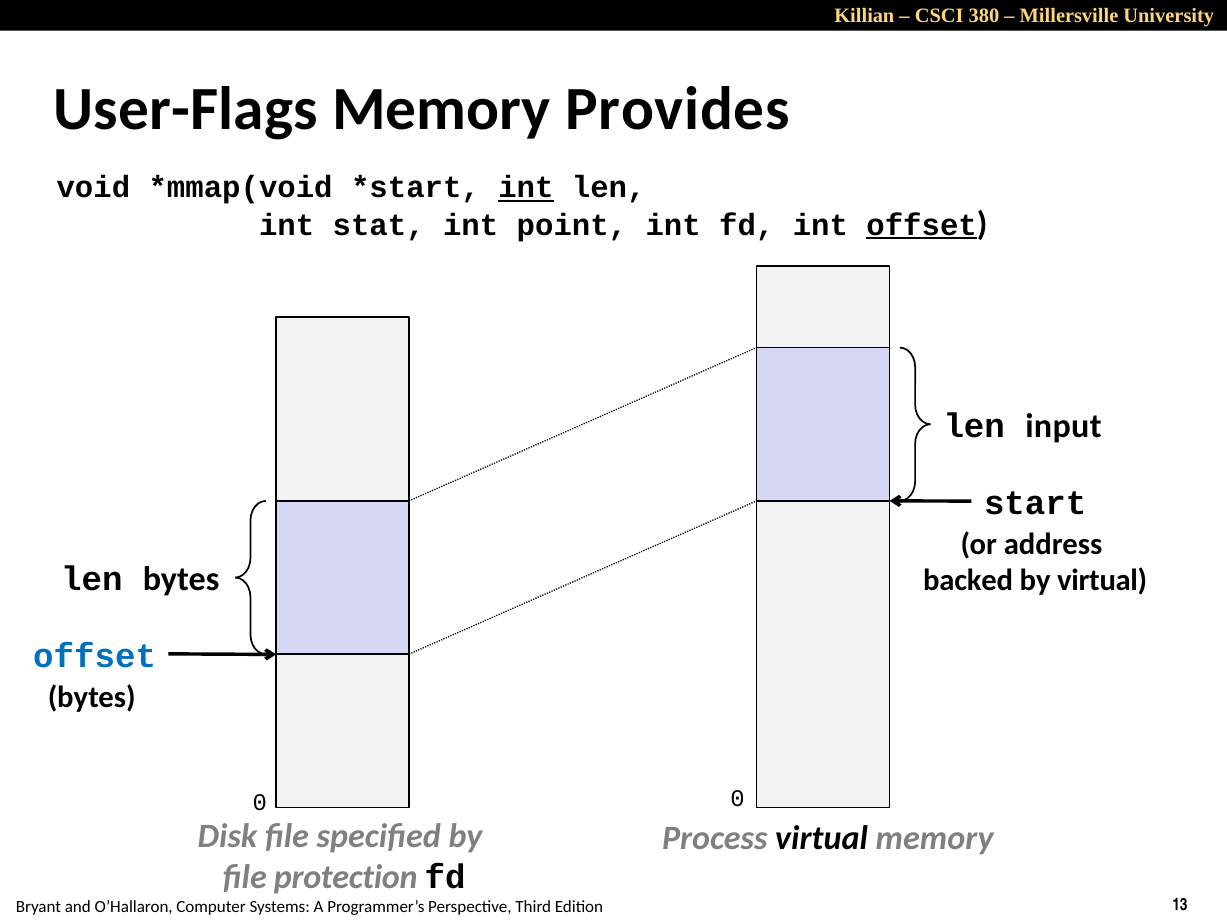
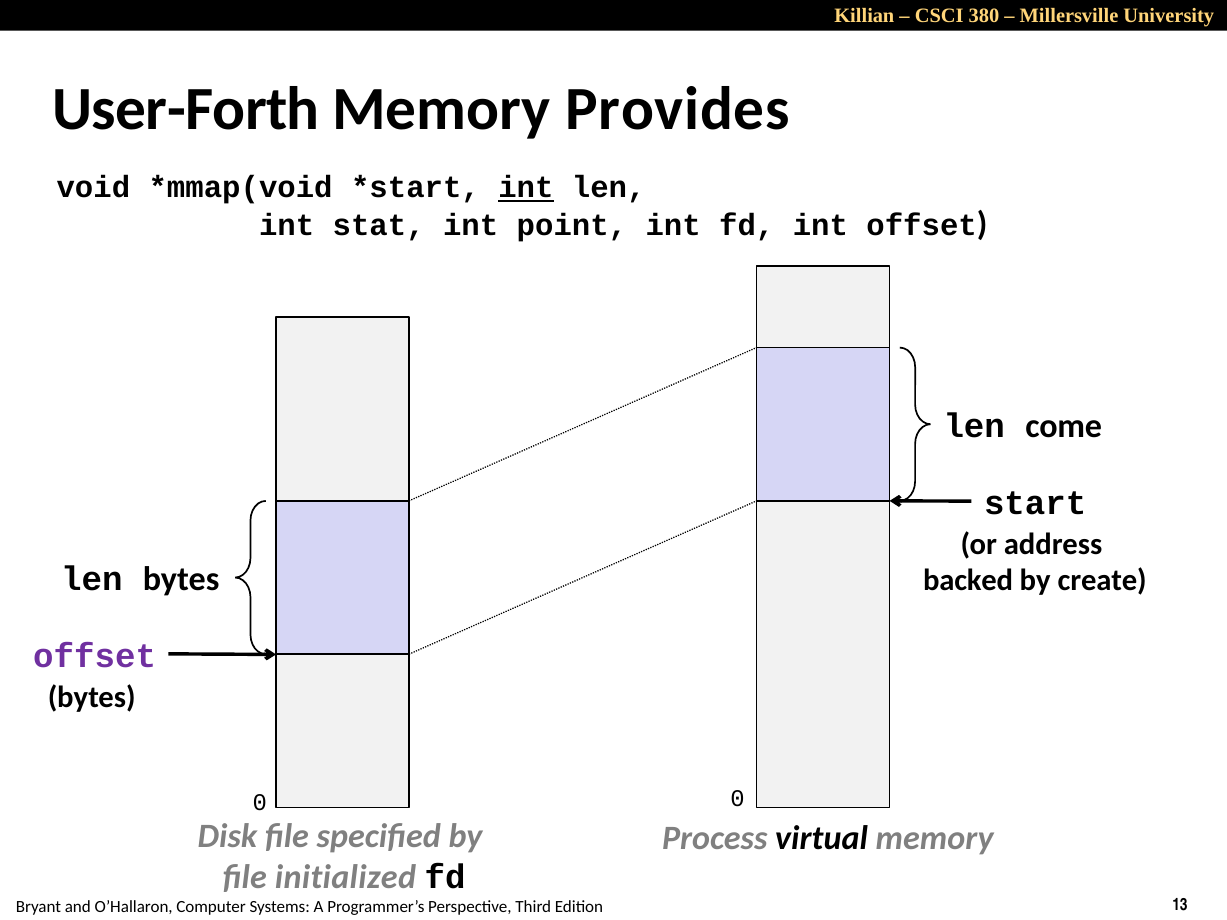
User-Flags: User-Flags -> User-Forth
offset at (922, 225) underline: present -> none
input: input -> come
by virtual: virtual -> create
offset at (95, 656) colour: blue -> purple
protection: protection -> initialized
